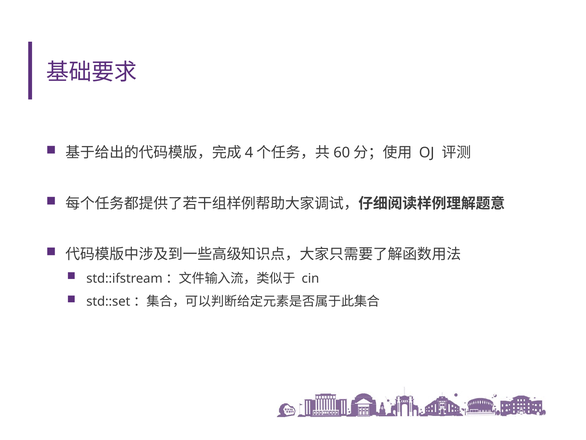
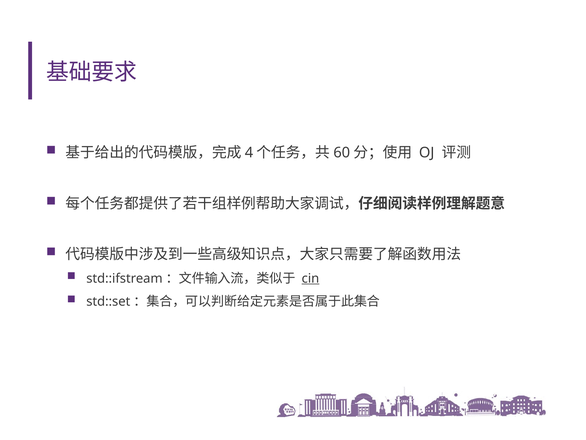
cin underline: none -> present
